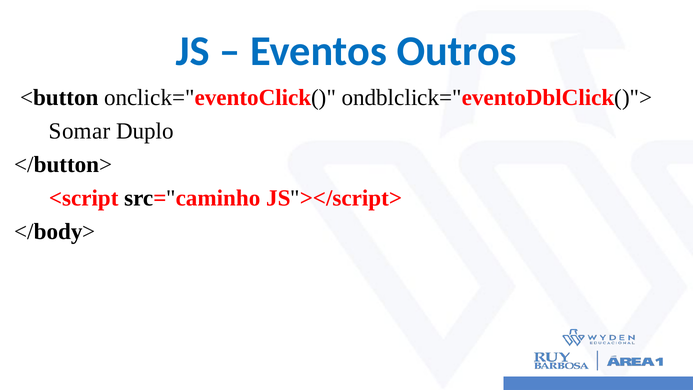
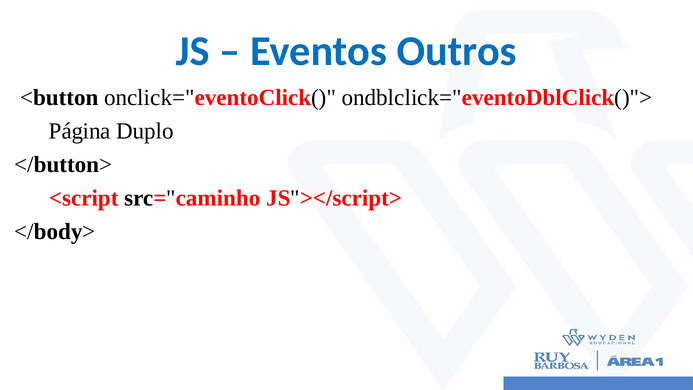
Somar: Somar -> Página
